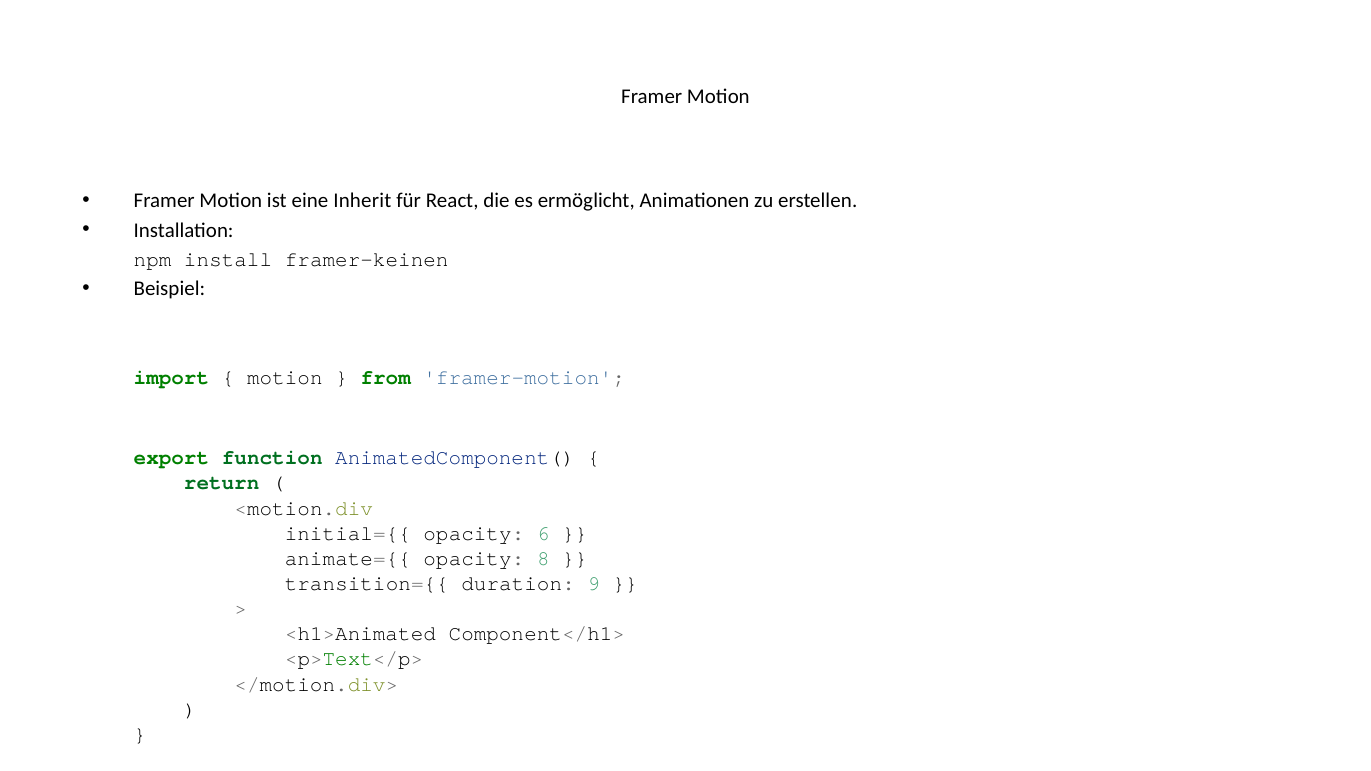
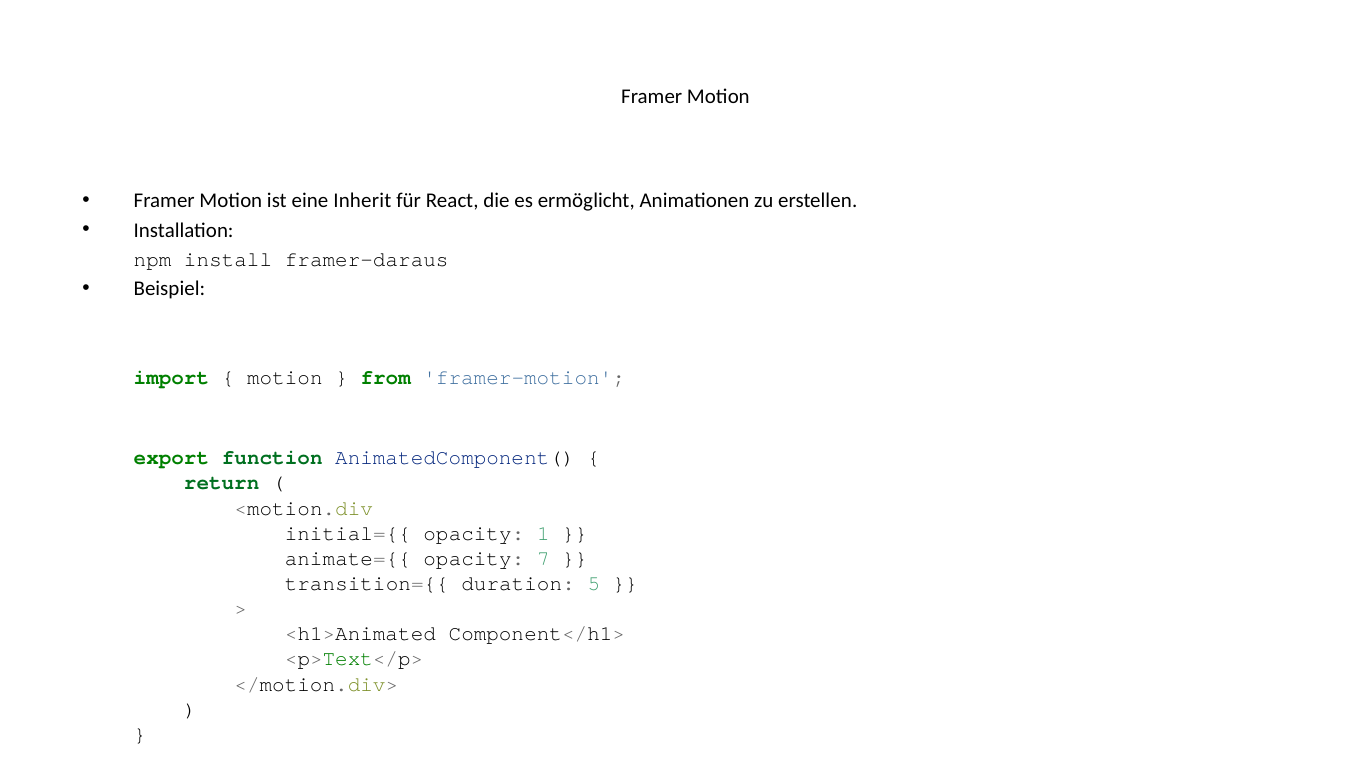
framer-keinen: framer-keinen -> framer-daraus
6: 6 -> 1
8: 8 -> 7
9: 9 -> 5
